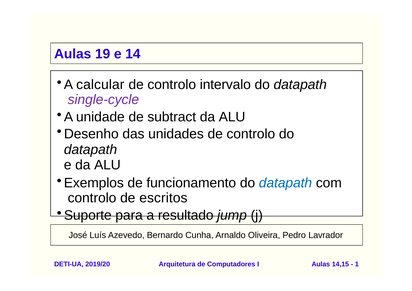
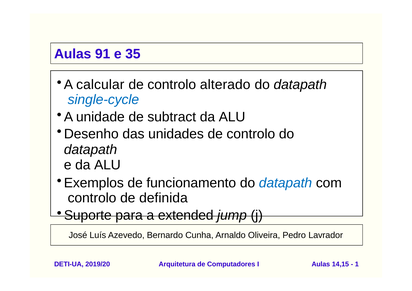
19: 19 -> 91
14: 14 -> 35
intervalo: intervalo -> alterado
single-cycle colour: purple -> blue
escritos: escritos -> definida
resultado: resultado -> extended
